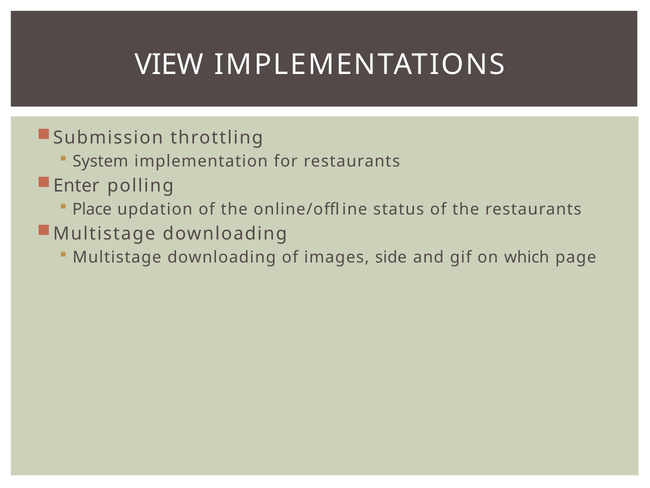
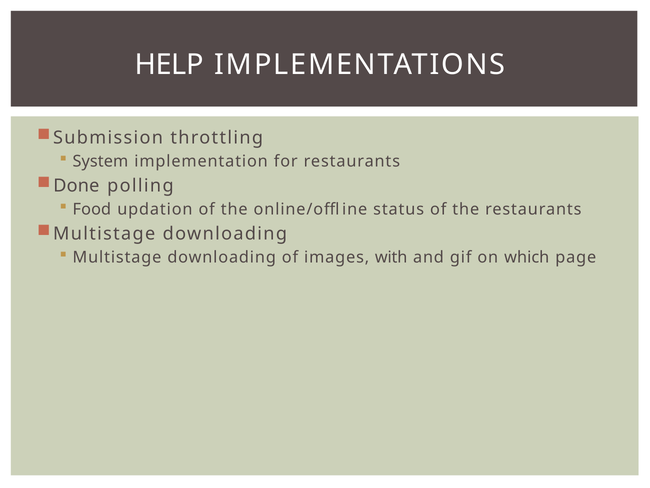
VIEW: VIEW -> HELP
Enter: Enter -> Done
Place: Place -> Food
side: side -> with
